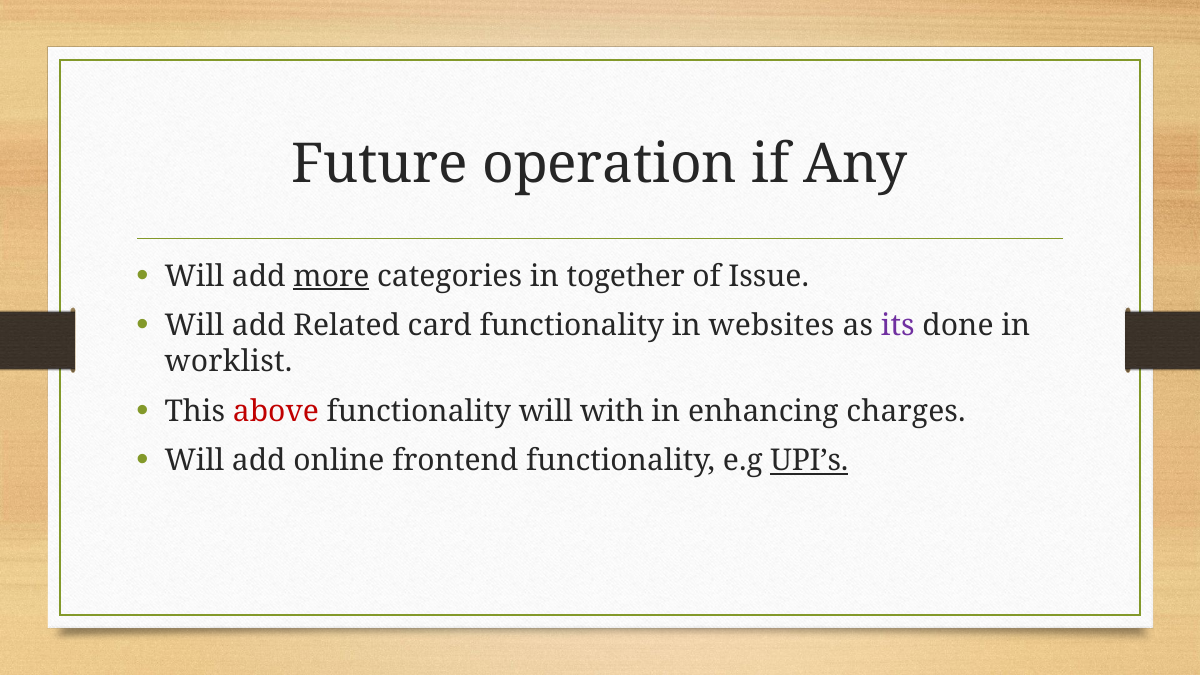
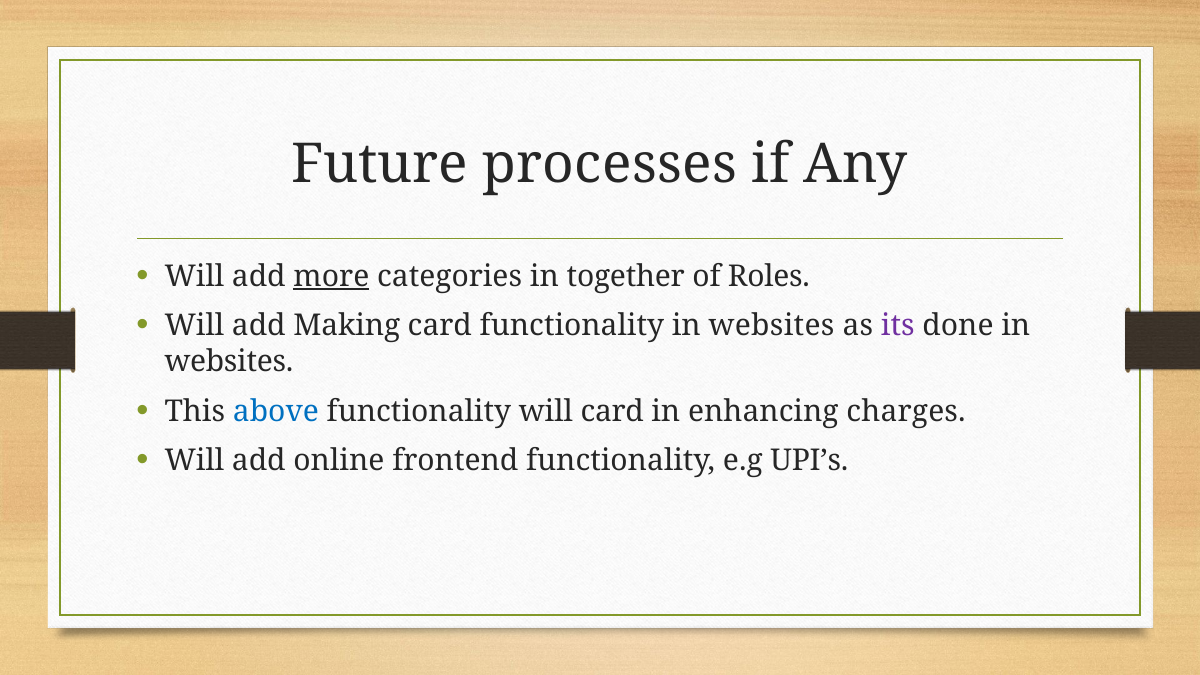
operation: operation -> processes
Issue: Issue -> Roles
Related: Related -> Making
worklist at (229, 362): worklist -> websites
above colour: red -> blue
will with: with -> card
UPI’s underline: present -> none
